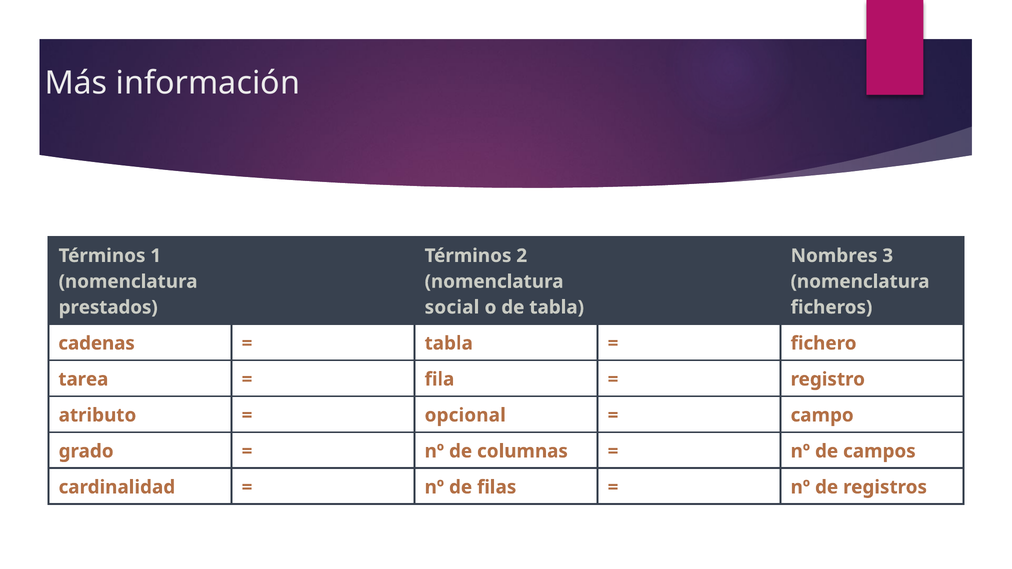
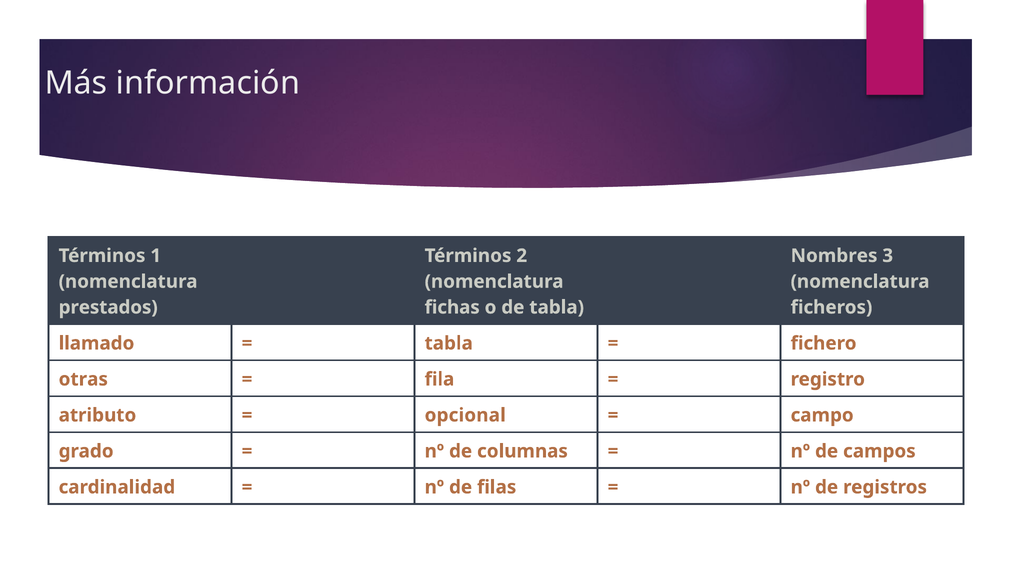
social: social -> fichas
cadenas: cadenas -> llamado
tarea: tarea -> otras
